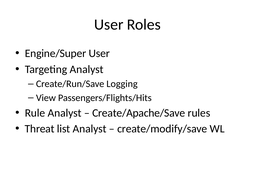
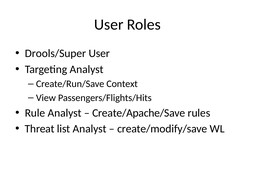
Engine/Super: Engine/Super -> Drools/Super
Logging: Logging -> Context
